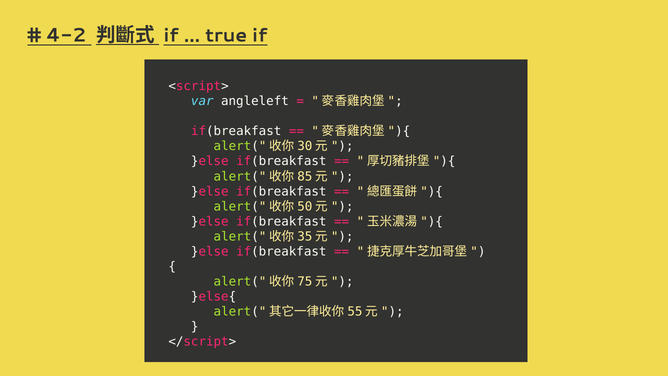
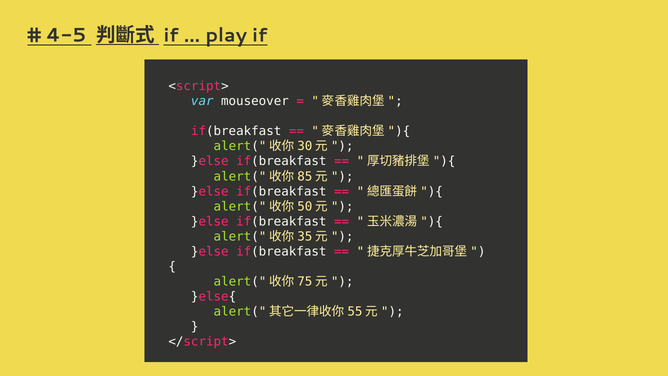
4-2: 4-2 -> 4-5
true: true -> play
angleleft: angleleft -> mouseover
